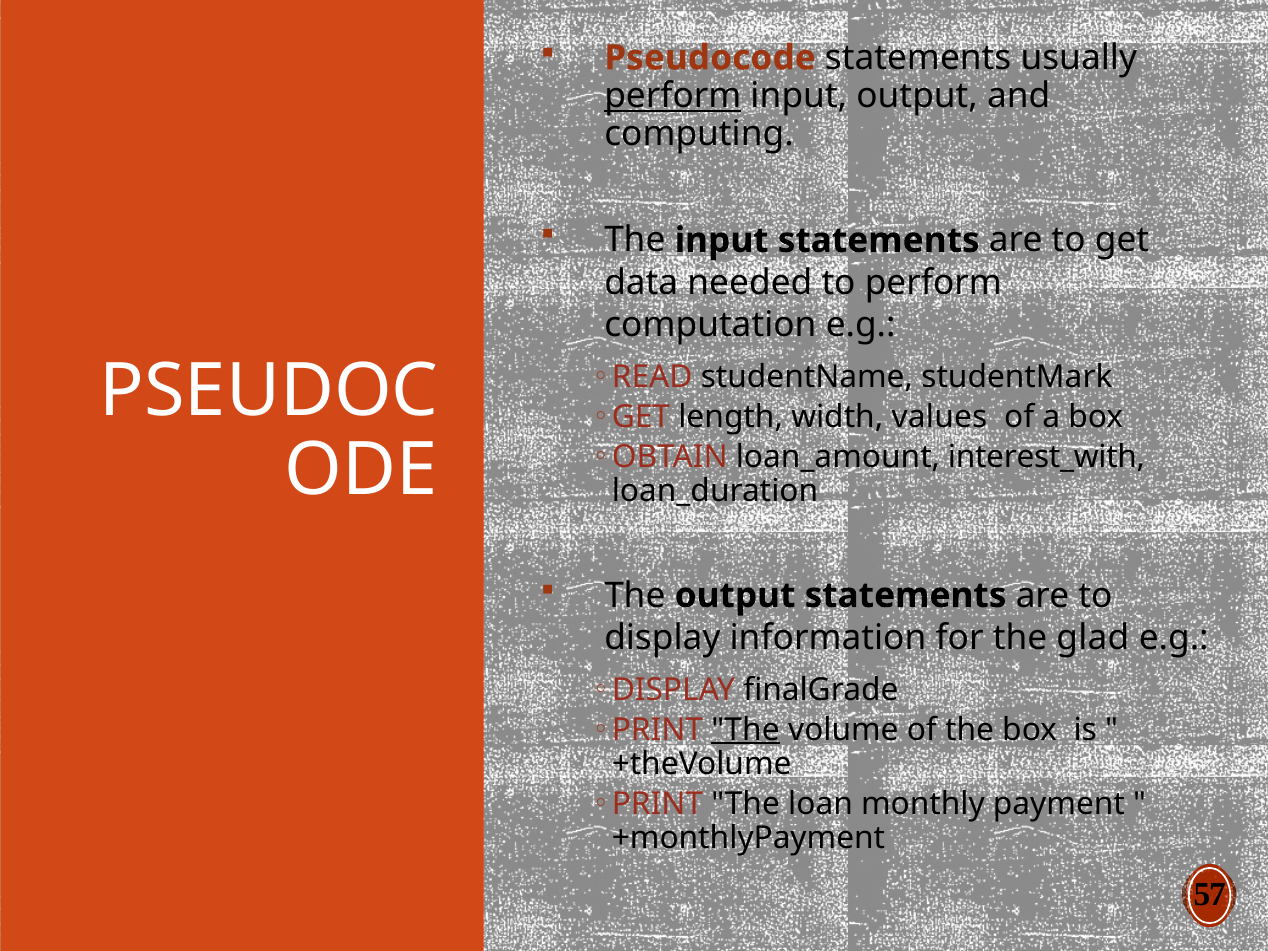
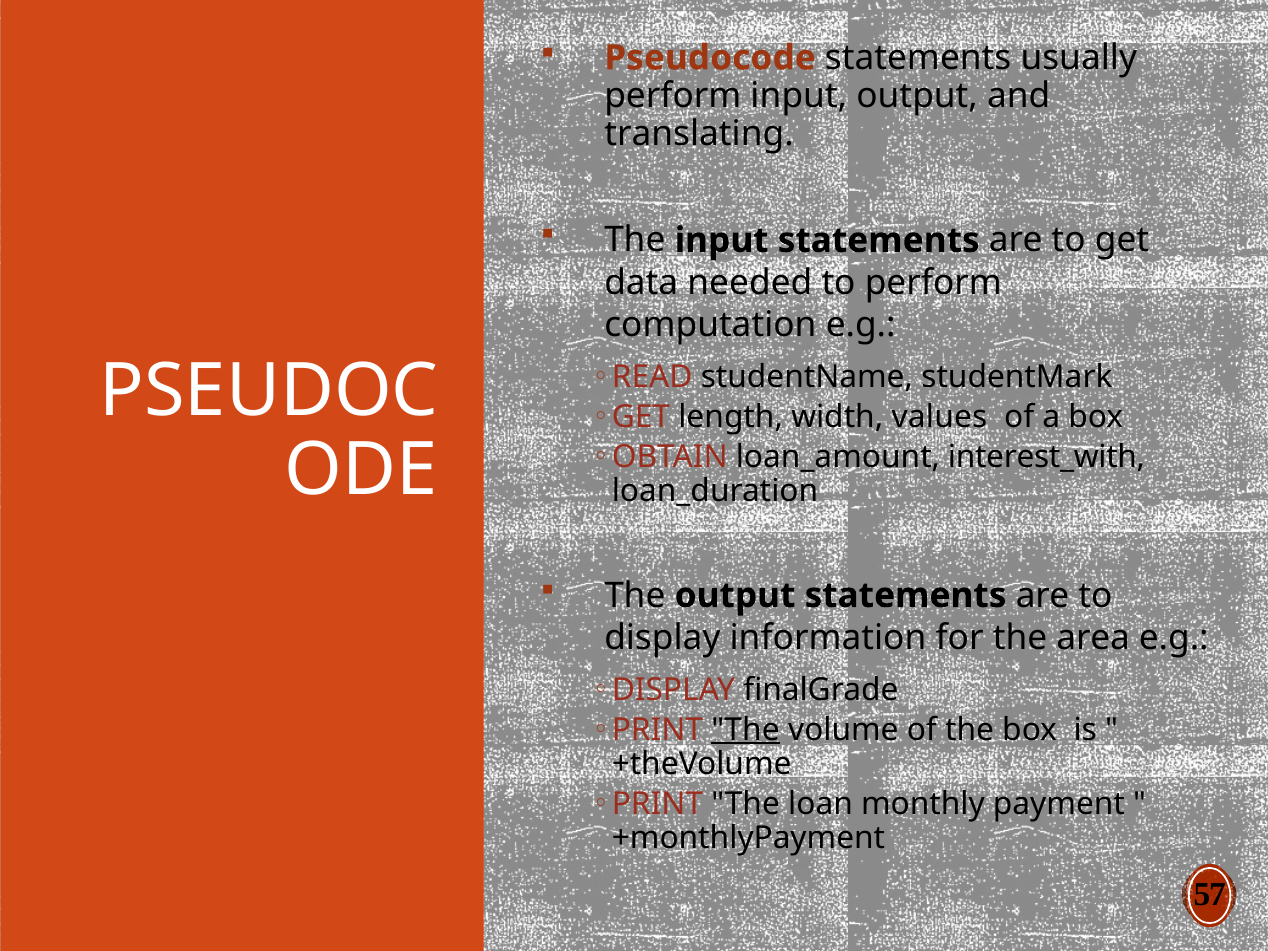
perform at (673, 96) underline: present -> none
computing: computing -> translating
glad: glad -> area
